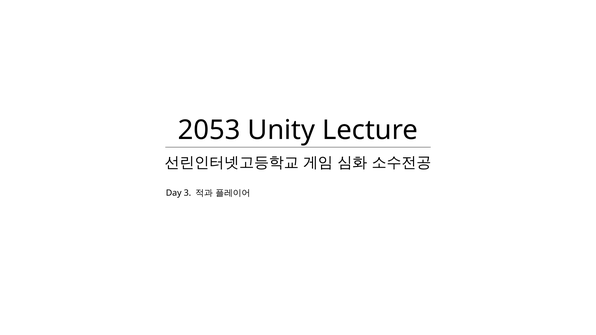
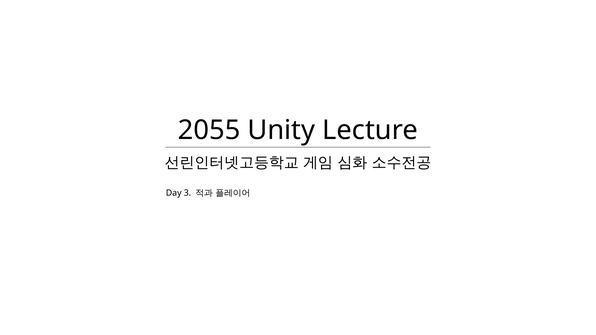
2053: 2053 -> 2055
